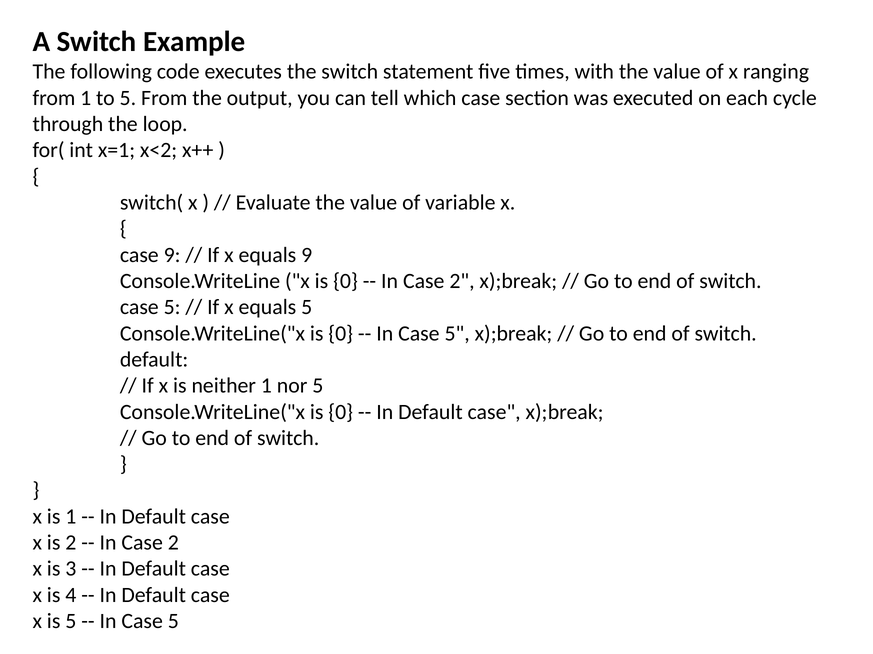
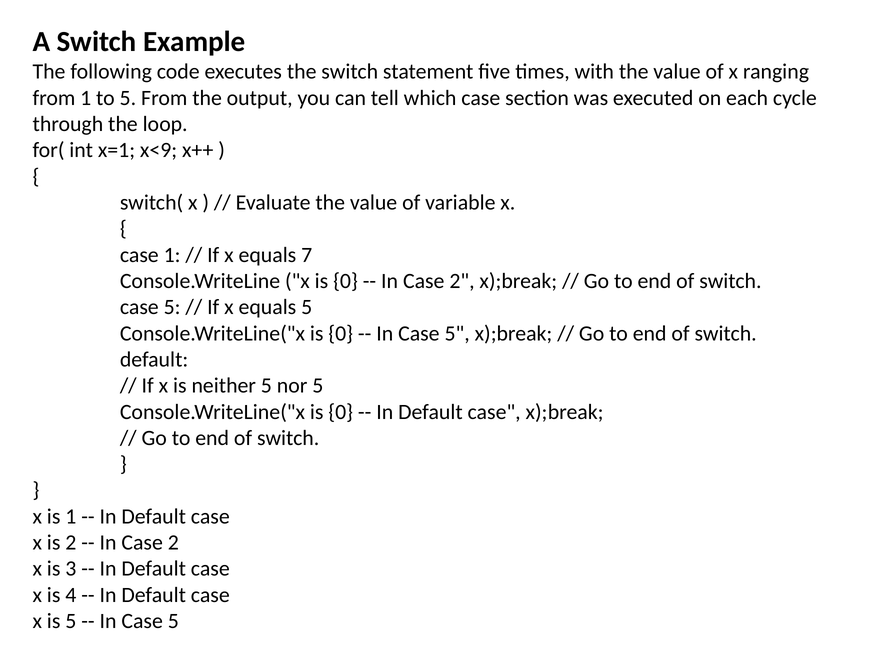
x<2: x<2 -> x<9
case 9: 9 -> 1
equals 9: 9 -> 7
neither 1: 1 -> 5
